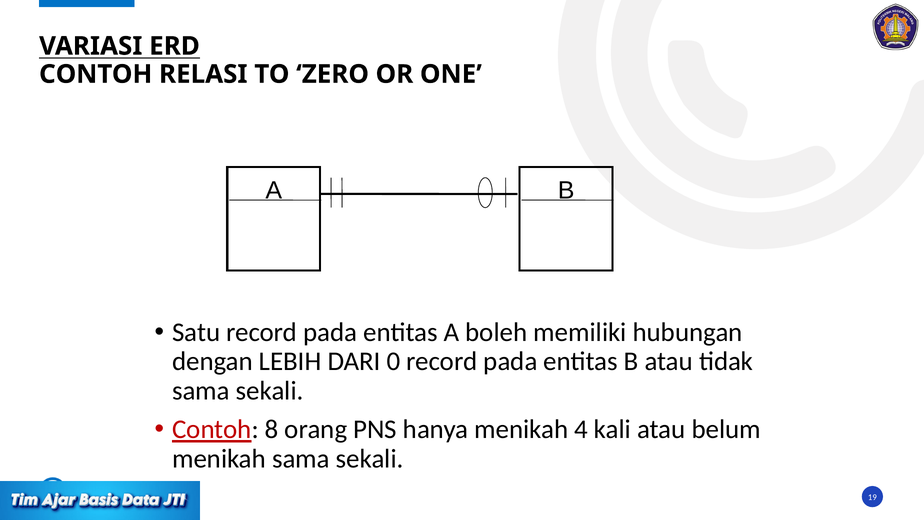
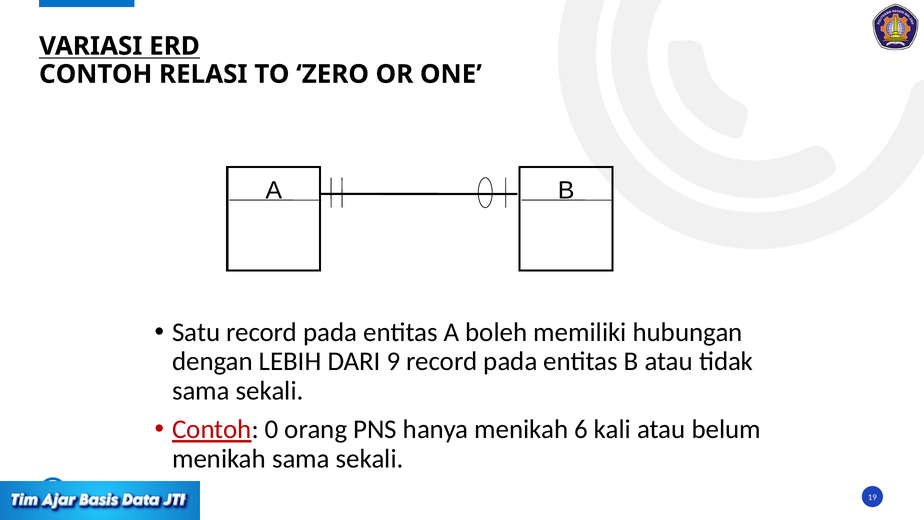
0: 0 -> 9
8: 8 -> 0
4: 4 -> 6
